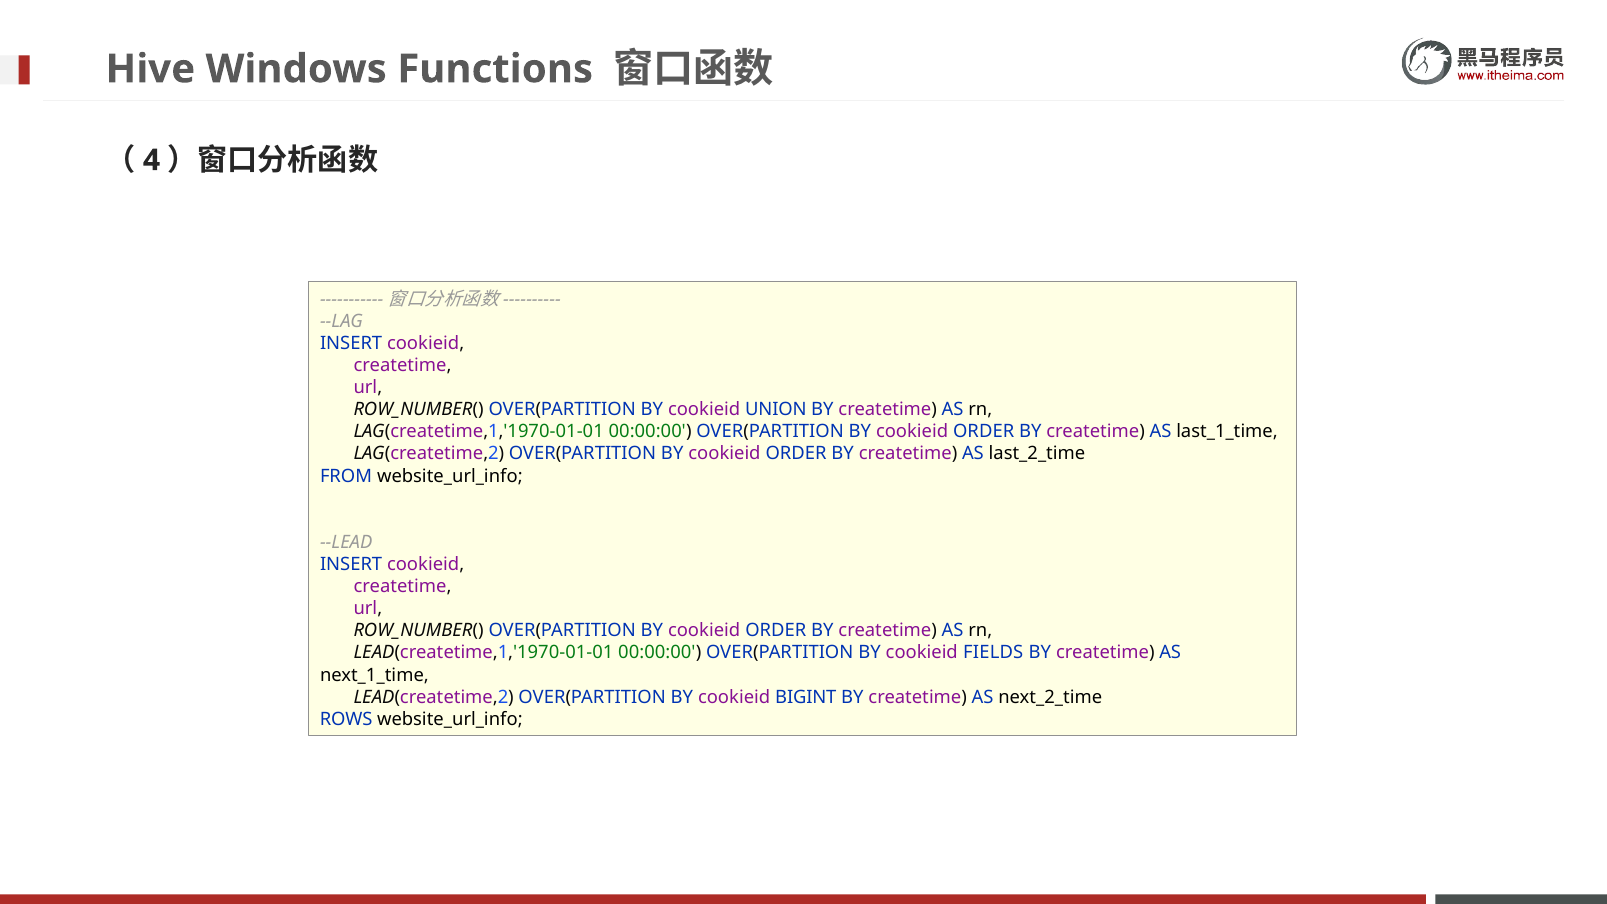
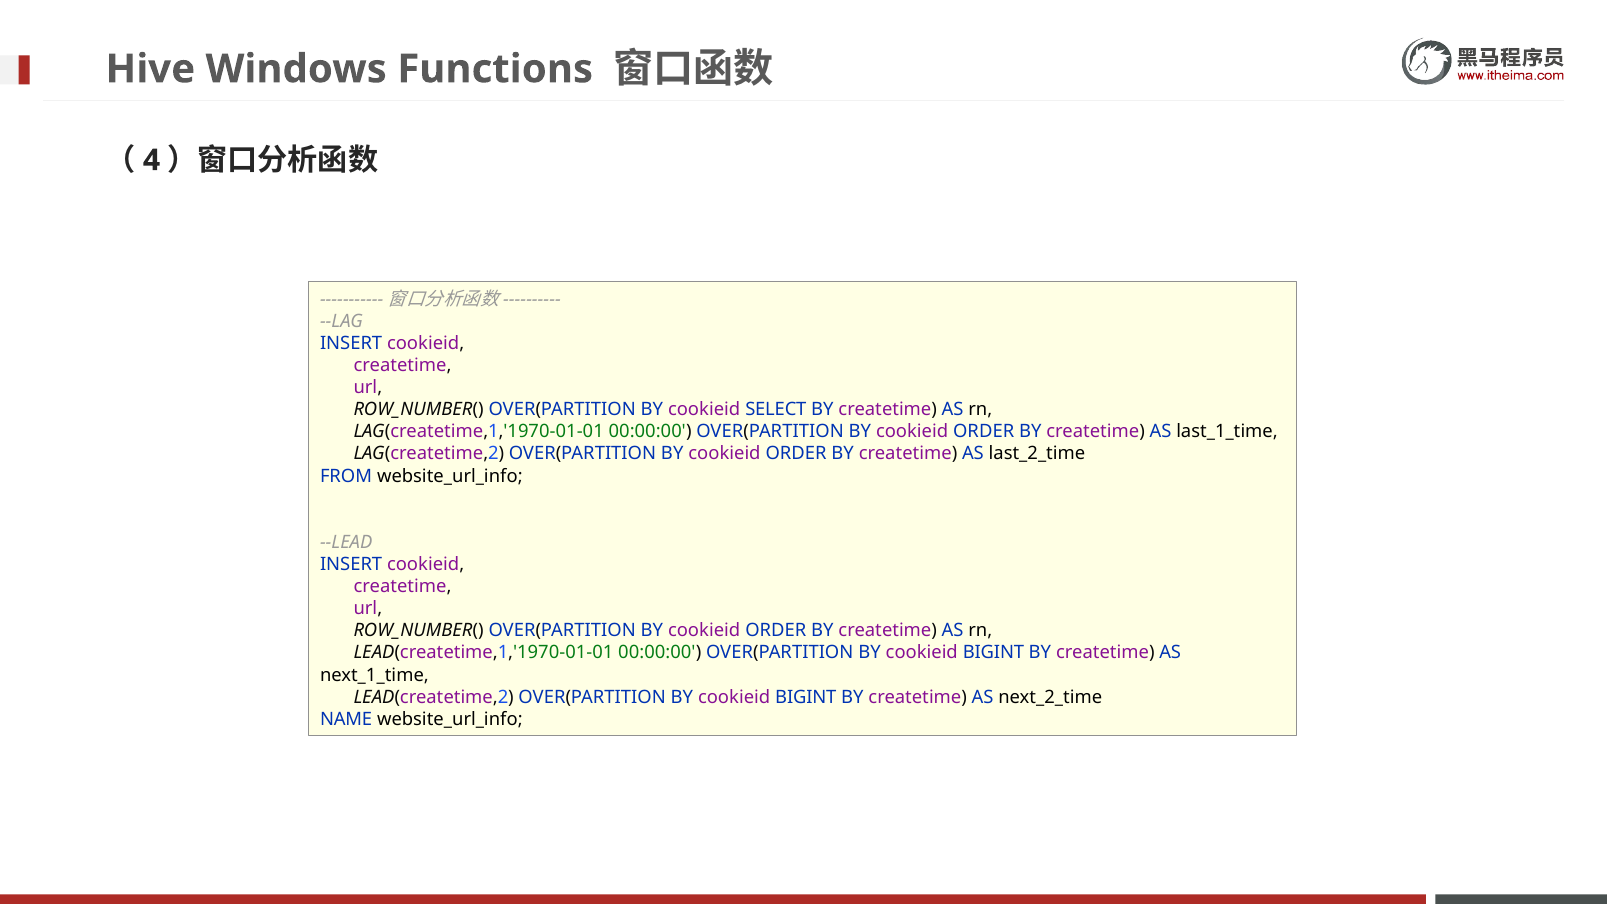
UNION: UNION -> SELECT
FIELDS at (993, 653): FIELDS -> BIGINT
ROWS: ROWS -> NAME
